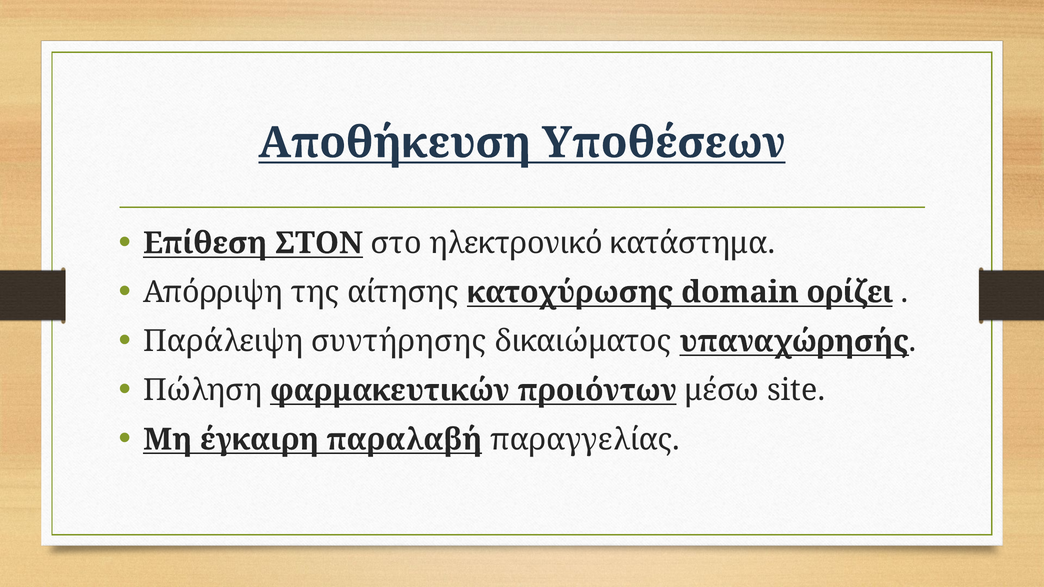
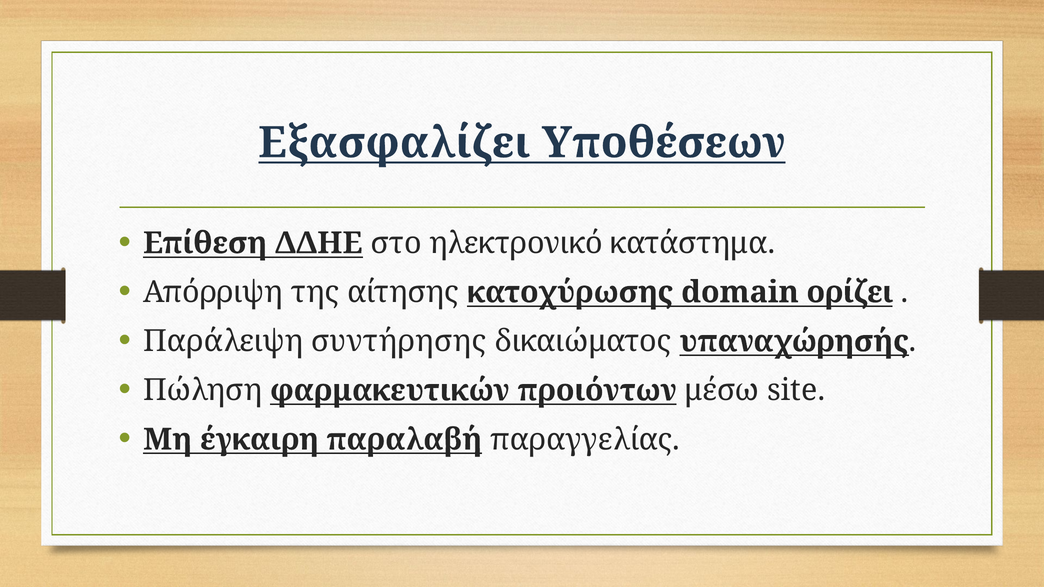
Αποθήκευση: Αποθήκευση -> Εξασφαλίζει
ΣΤΟΝ: ΣΤΟΝ -> ΔΔΗΕ
